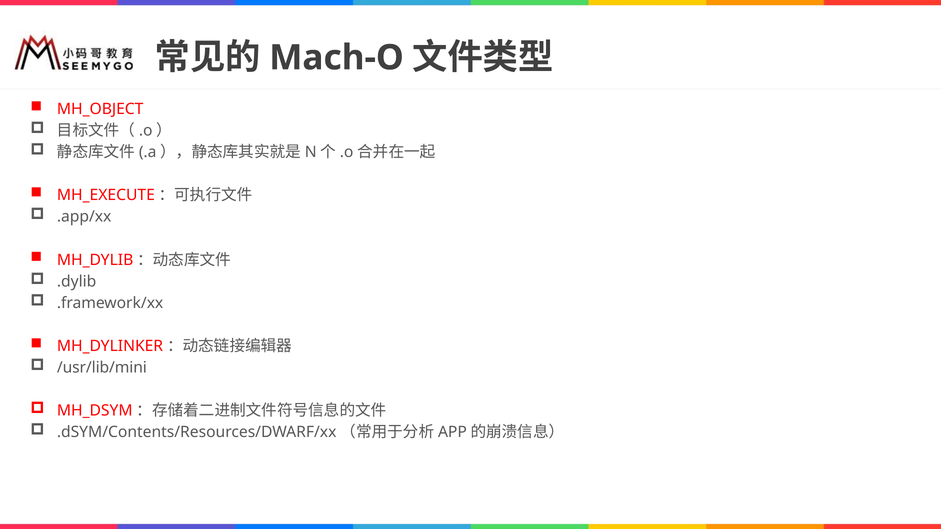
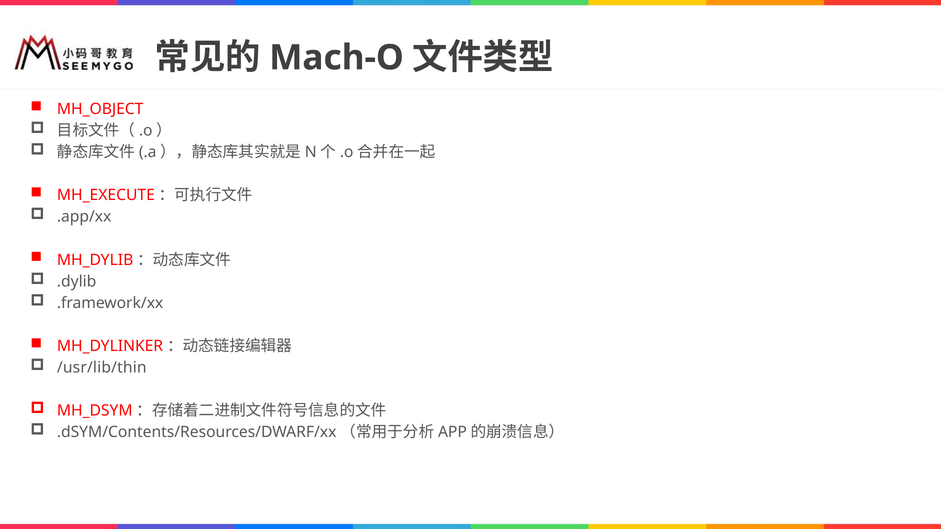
/usr/lib/mini: /usr/lib/mini -> /usr/lib/thin
